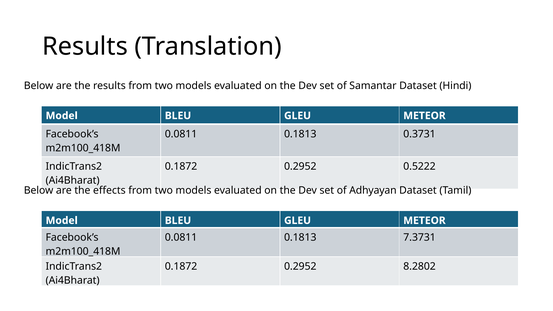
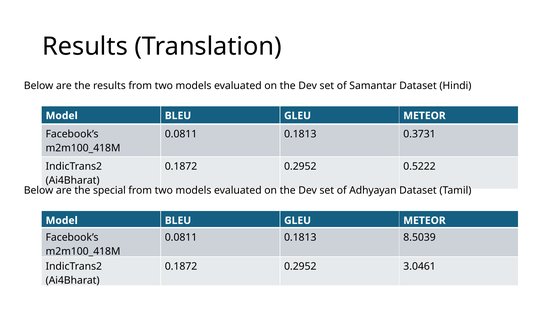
effects: effects -> special
7.3731: 7.3731 -> 8.5039
8.2802: 8.2802 -> 3.0461
